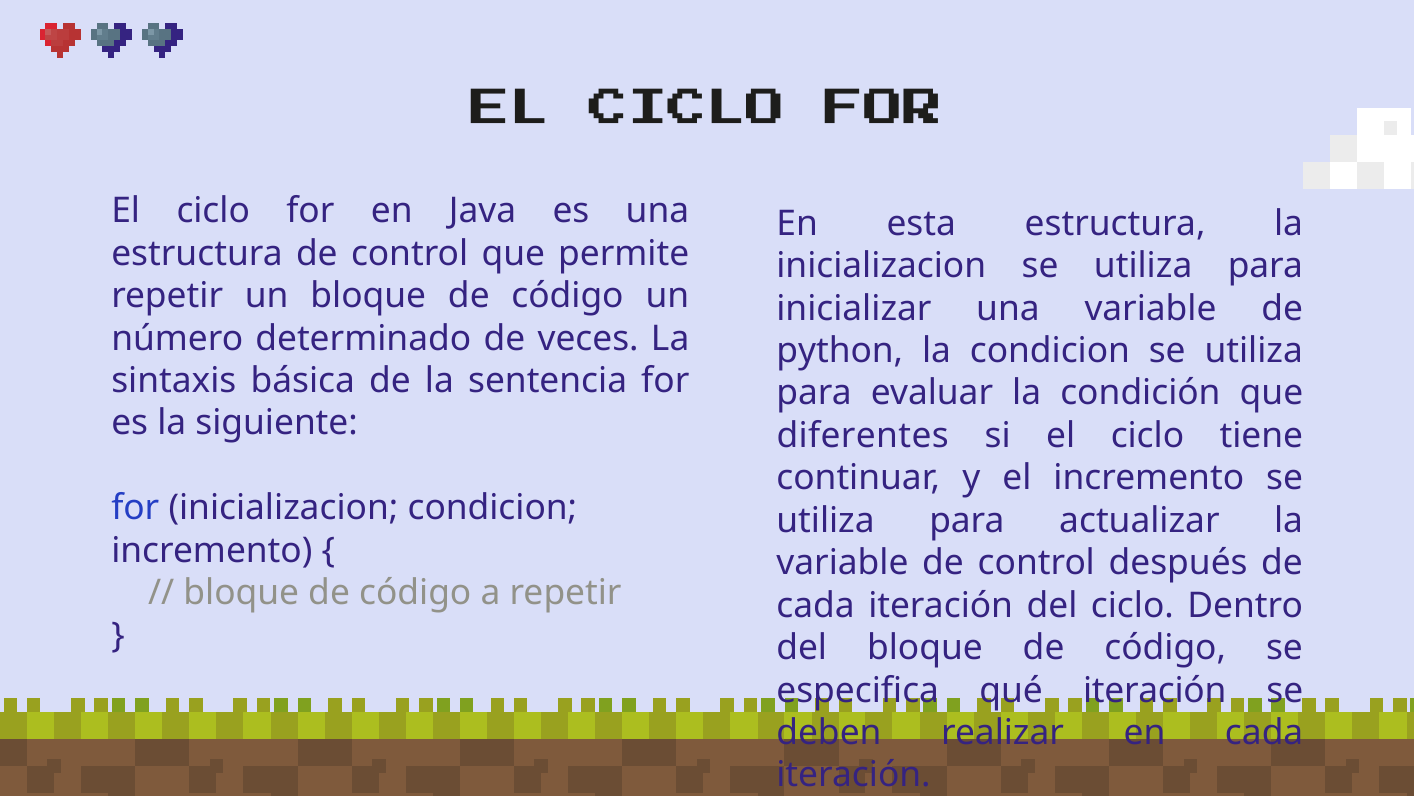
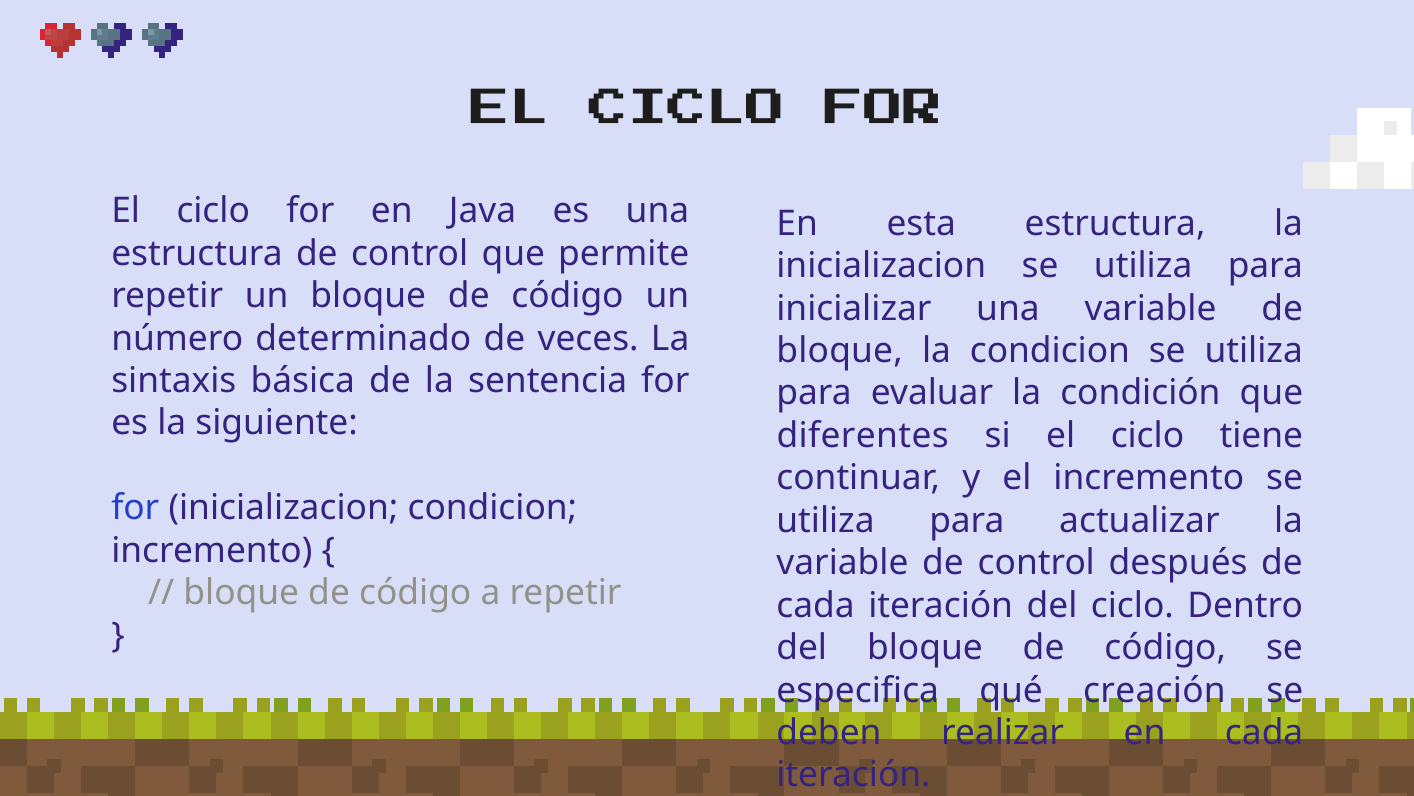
python at (840, 351): python -> bloque
qué iteración: iteración -> creación
